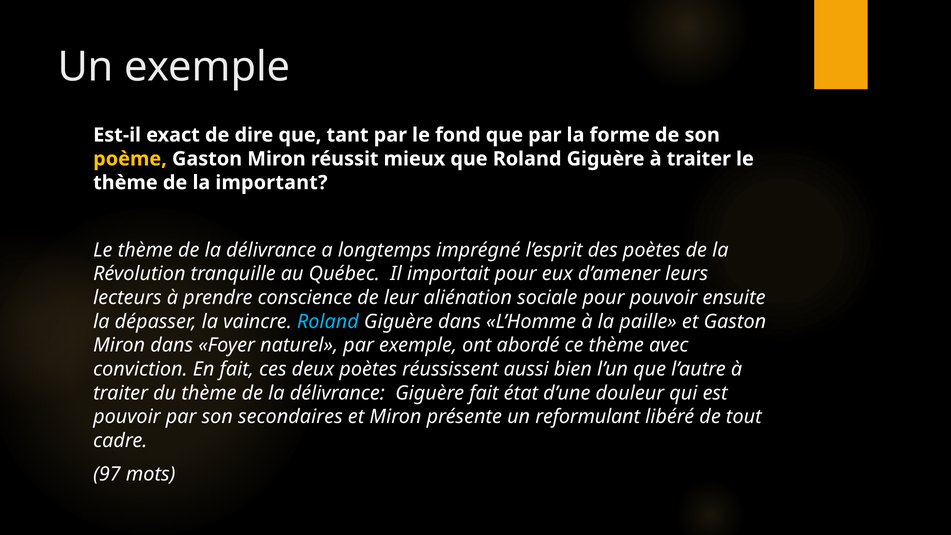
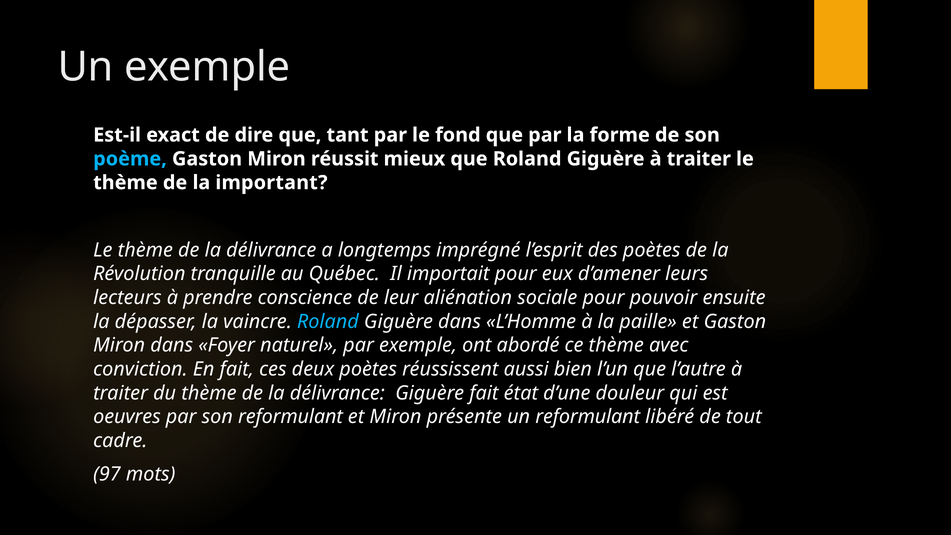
poème colour: yellow -> light blue
pouvoir at (127, 417): pouvoir -> oeuvres
son secondaires: secondaires -> reformulant
